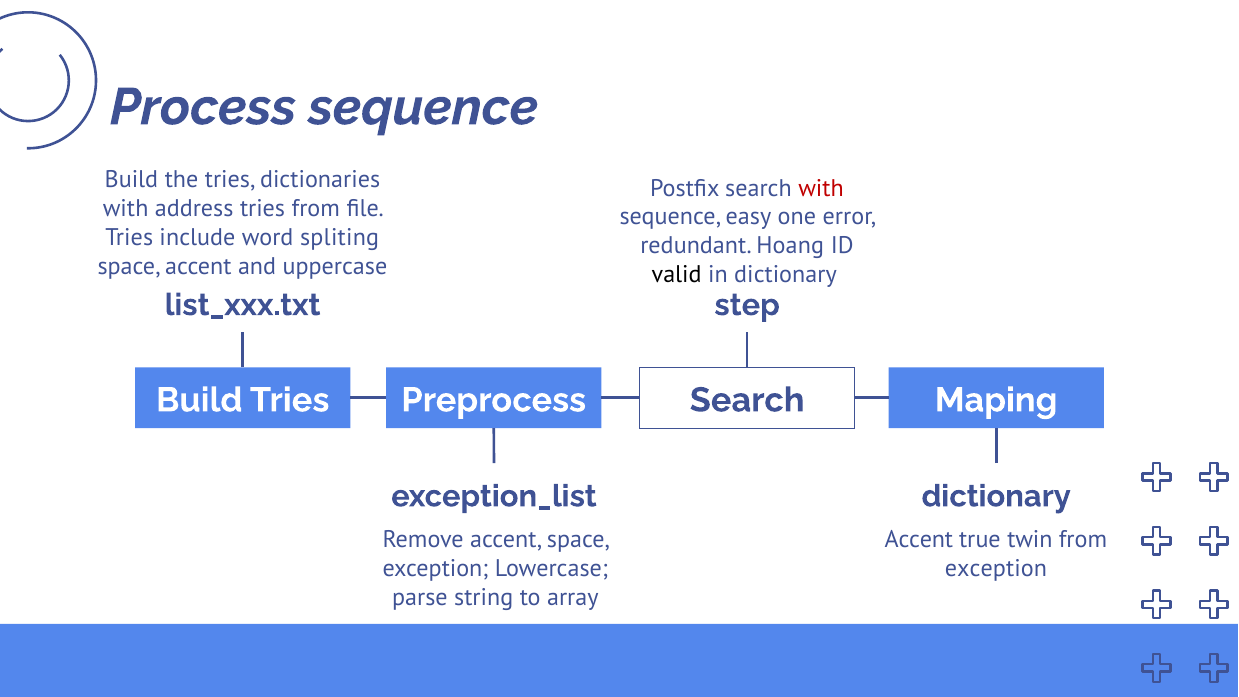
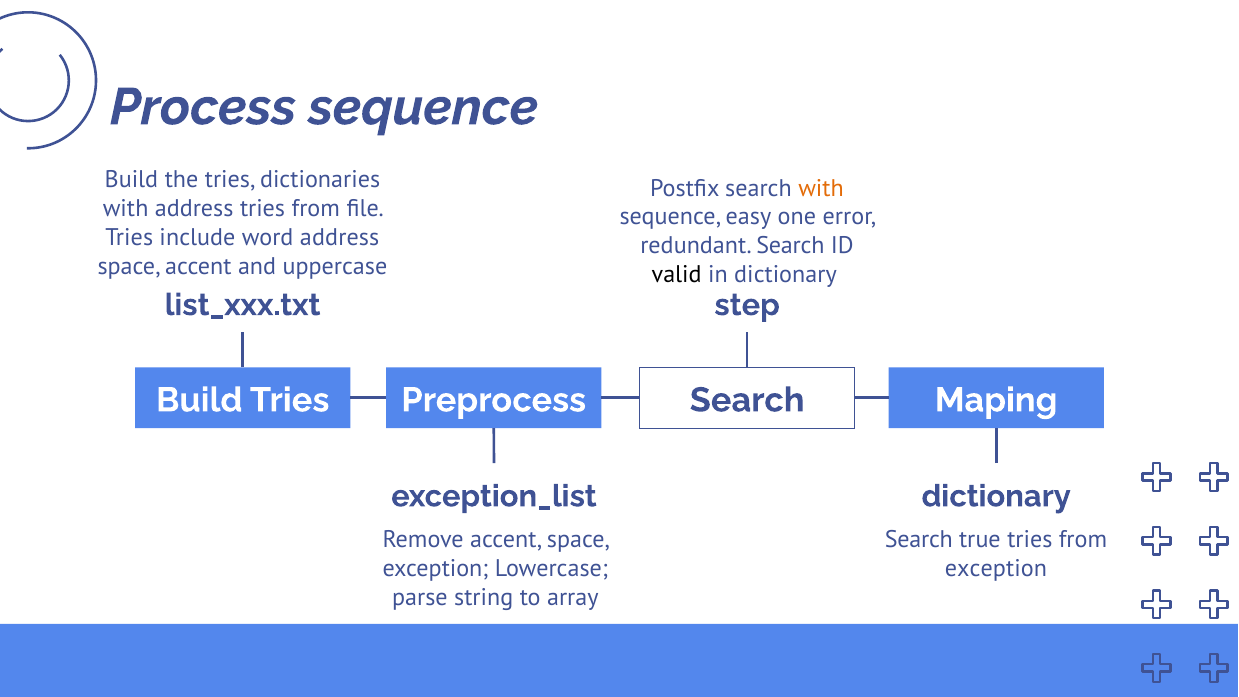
with at (821, 188) colour: red -> orange
word spliting: spliting -> address
redundant Hoang: Hoang -> Search
Accent at (919, 540): Accent -> Search
true twin: twin -> tries
